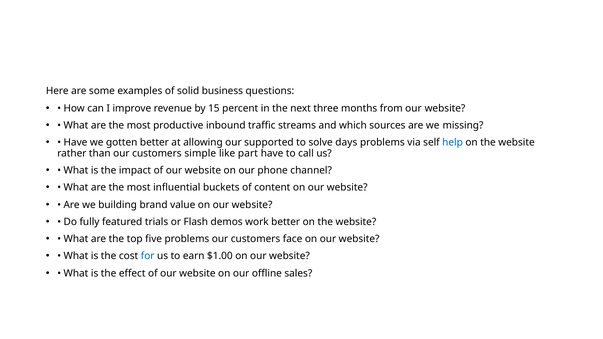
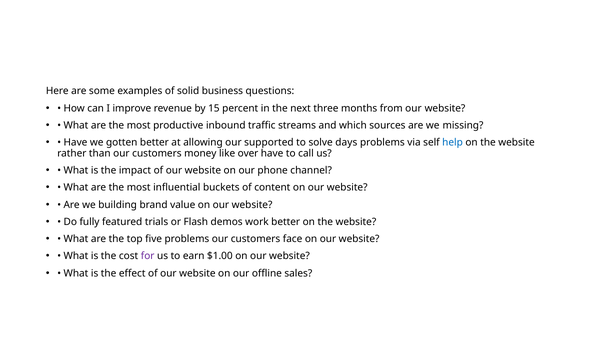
simple: simple -> money
part: part -> over
for colour: blue -> purple
